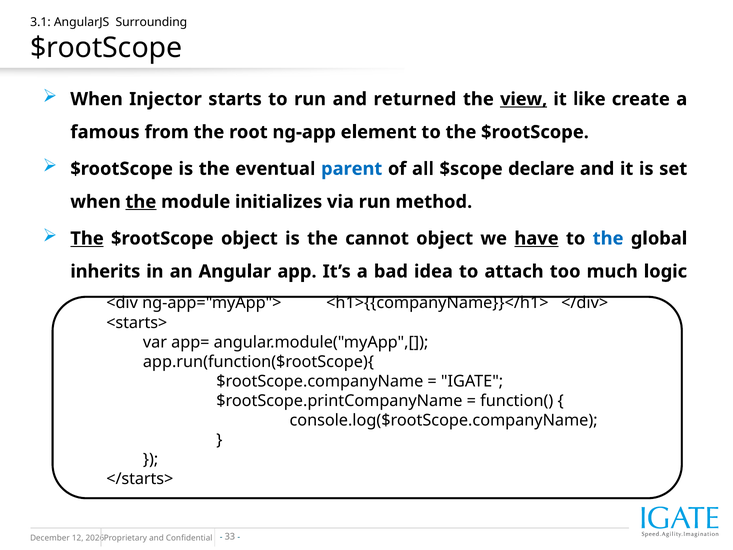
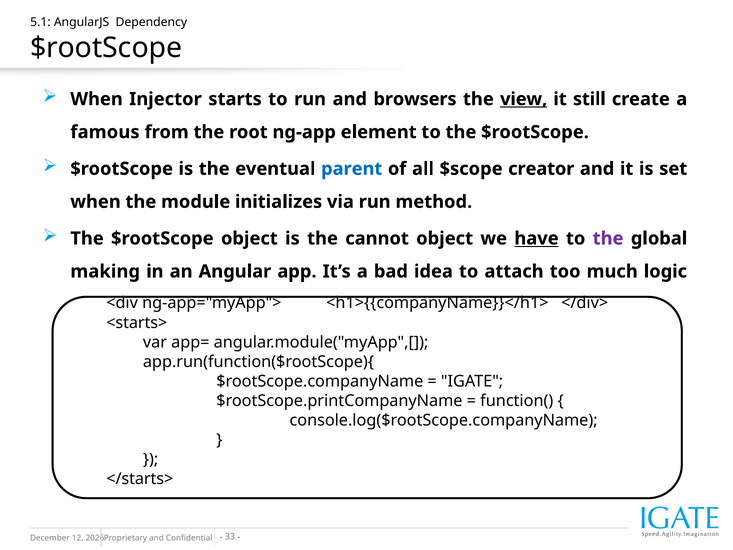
3.1: 3.1 -> 5.1
Surrounding: Surrounding -> Dependency
returned: returned -> browsers
like: like -> still
declare: declare -> creator
the at (141, 202) underline: present -> none
The at (87, 238) underline: present -> none
the at (608, 238) colour: blue -> purple
inherits: inherits -> making
